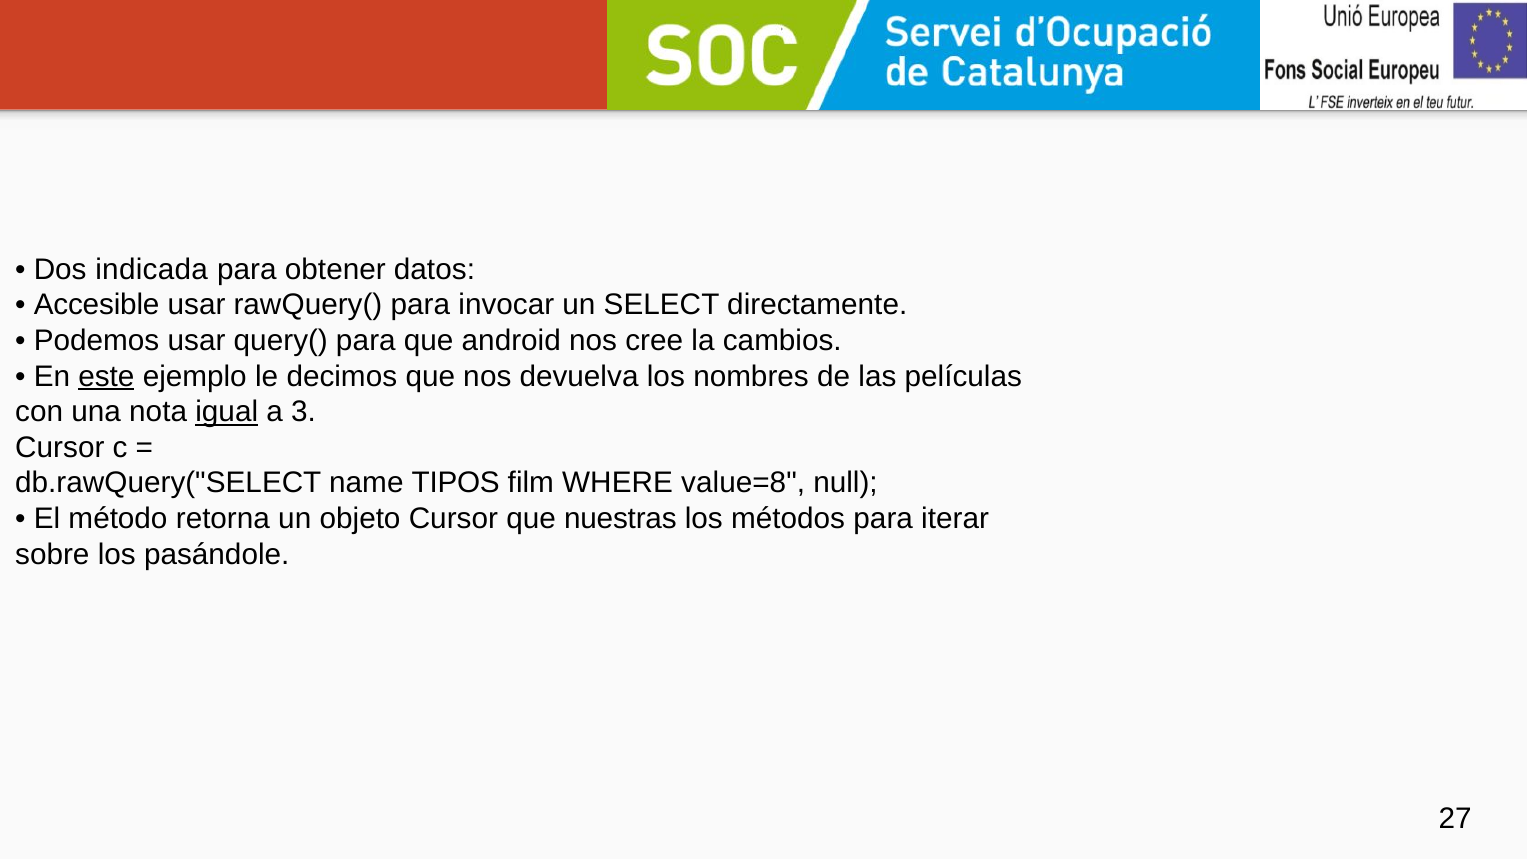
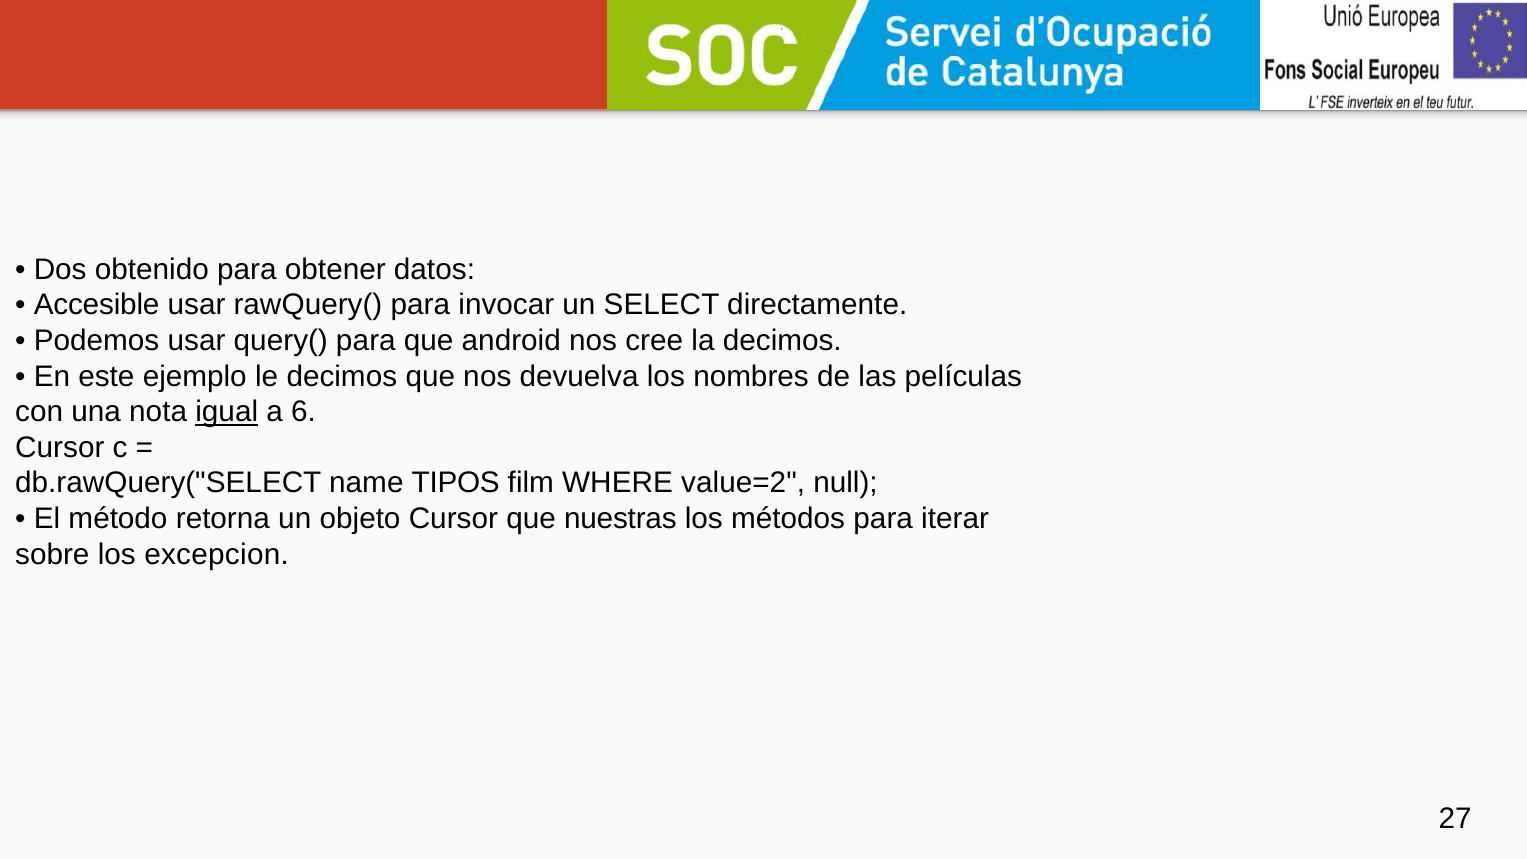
indicada: indicada -> obtenido
la cambios: cambios -> decimos
este underline: present -> none
3: 3 -> 6
value=8: value=8 -> value=2
pasándole: pasándole -> excepcion
